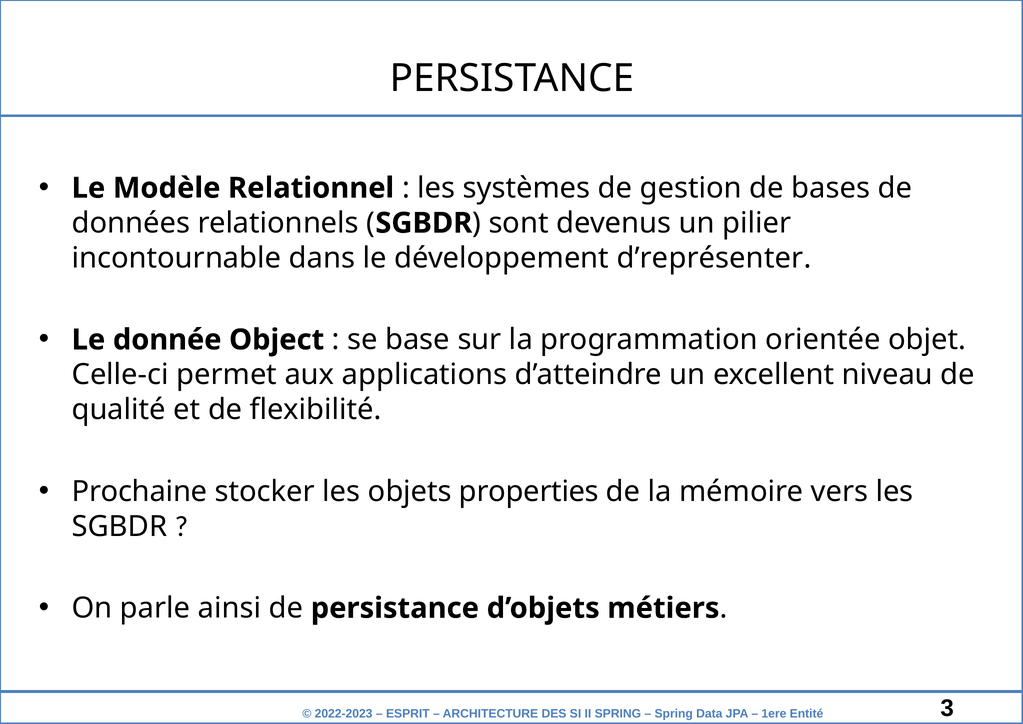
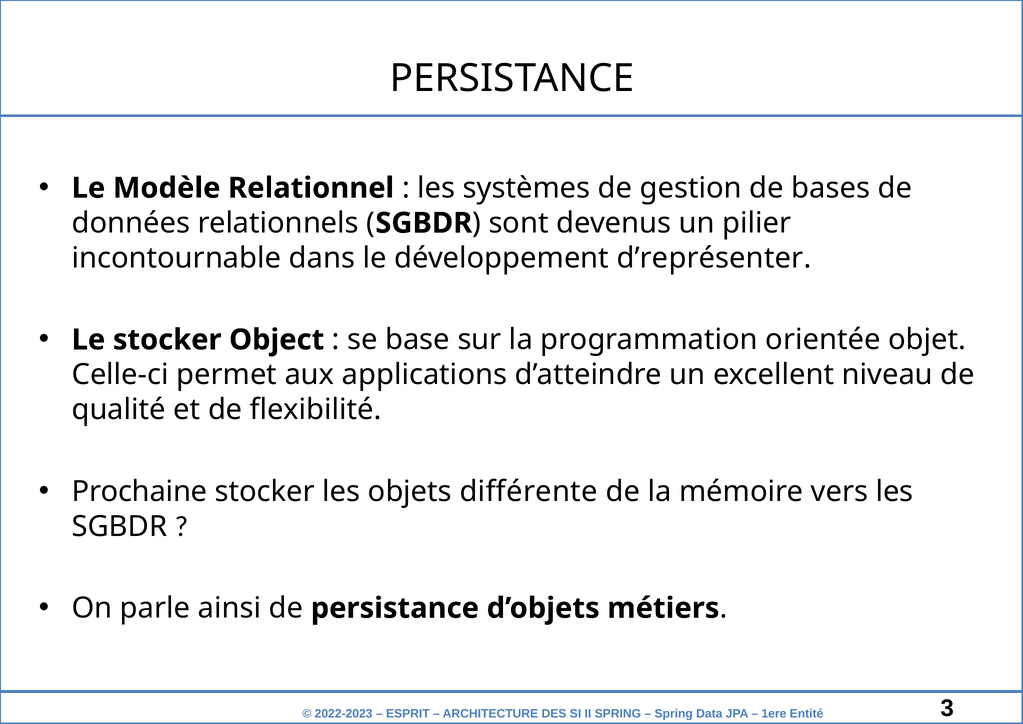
Le donnée: donnée -> stocker
properties: properties -> différente
